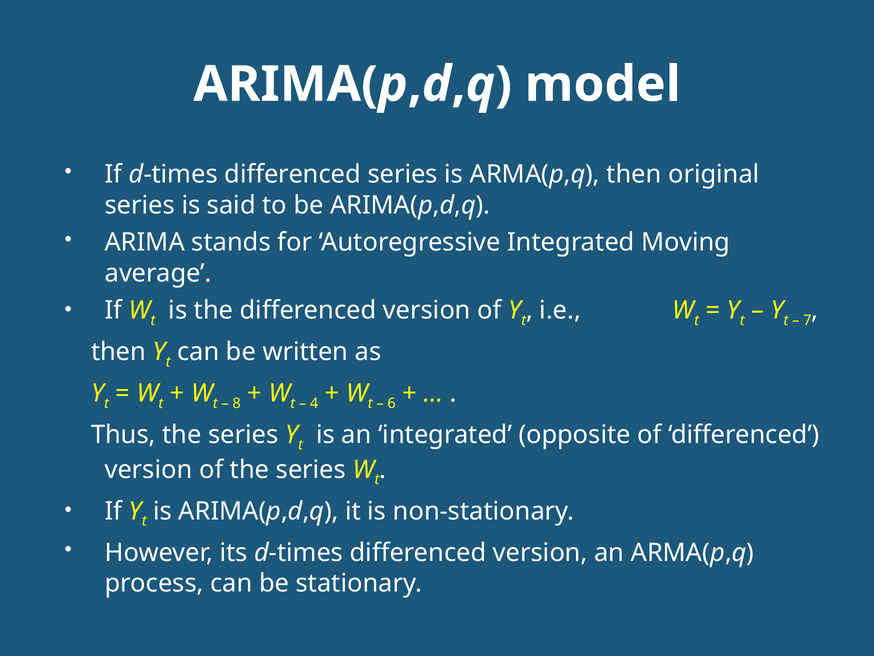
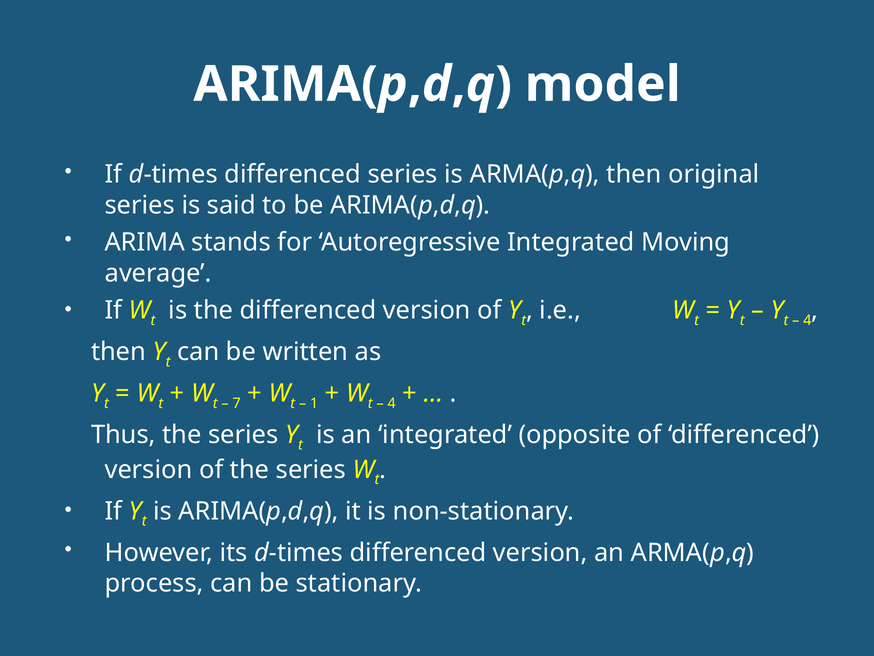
7 at (807, 320): 7 -> 4
8: 8 -> 7
4: 4 -> 1
6 at (392, 403): 6 -> 4
